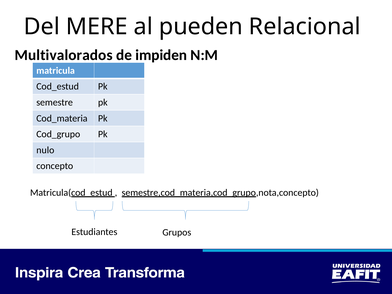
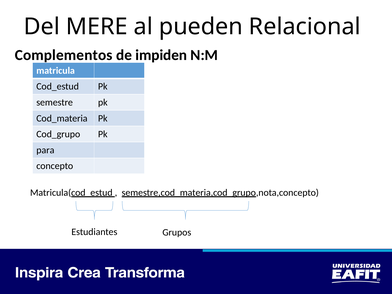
Multivalorados: Multivalorados -> Complementos
nulo: nulo -> para
